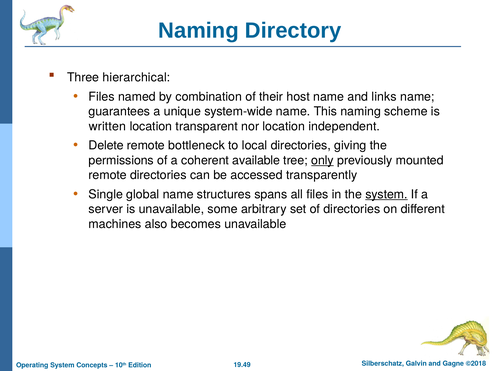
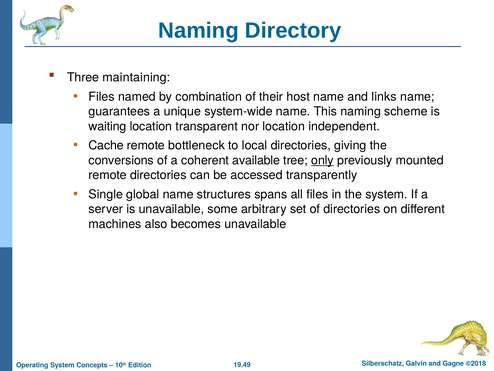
hierarchical: hierarchical -> maintaining
written: written -> waiting
Delete: Delete -> Cache
permissions: permissions -> conversions
system at (387, 194) underline: present -> none
